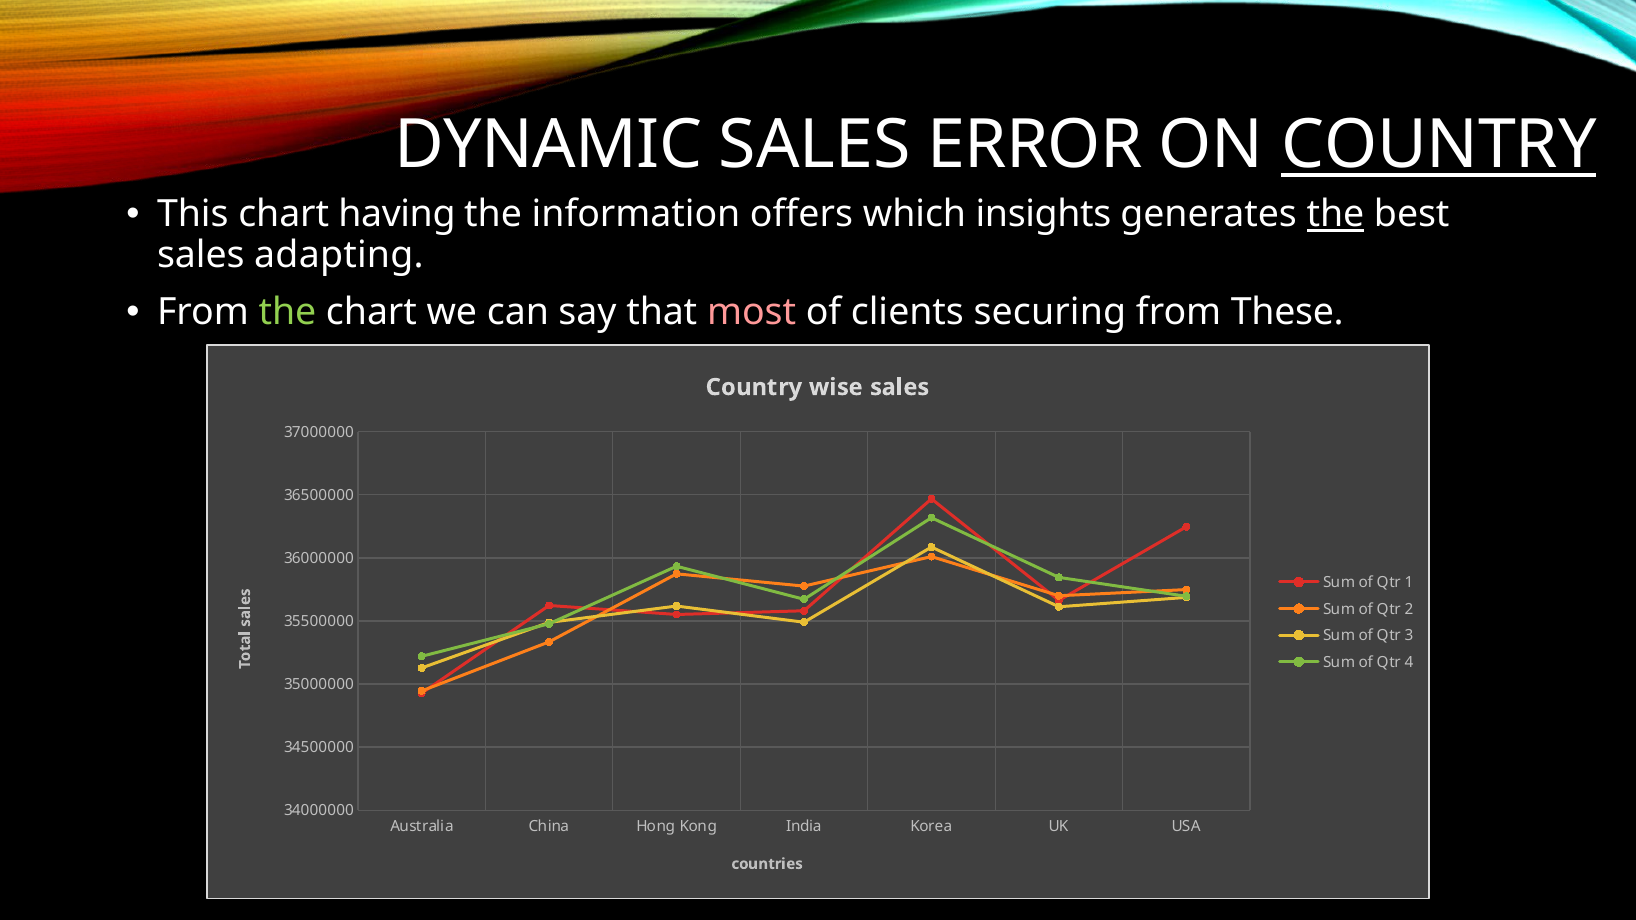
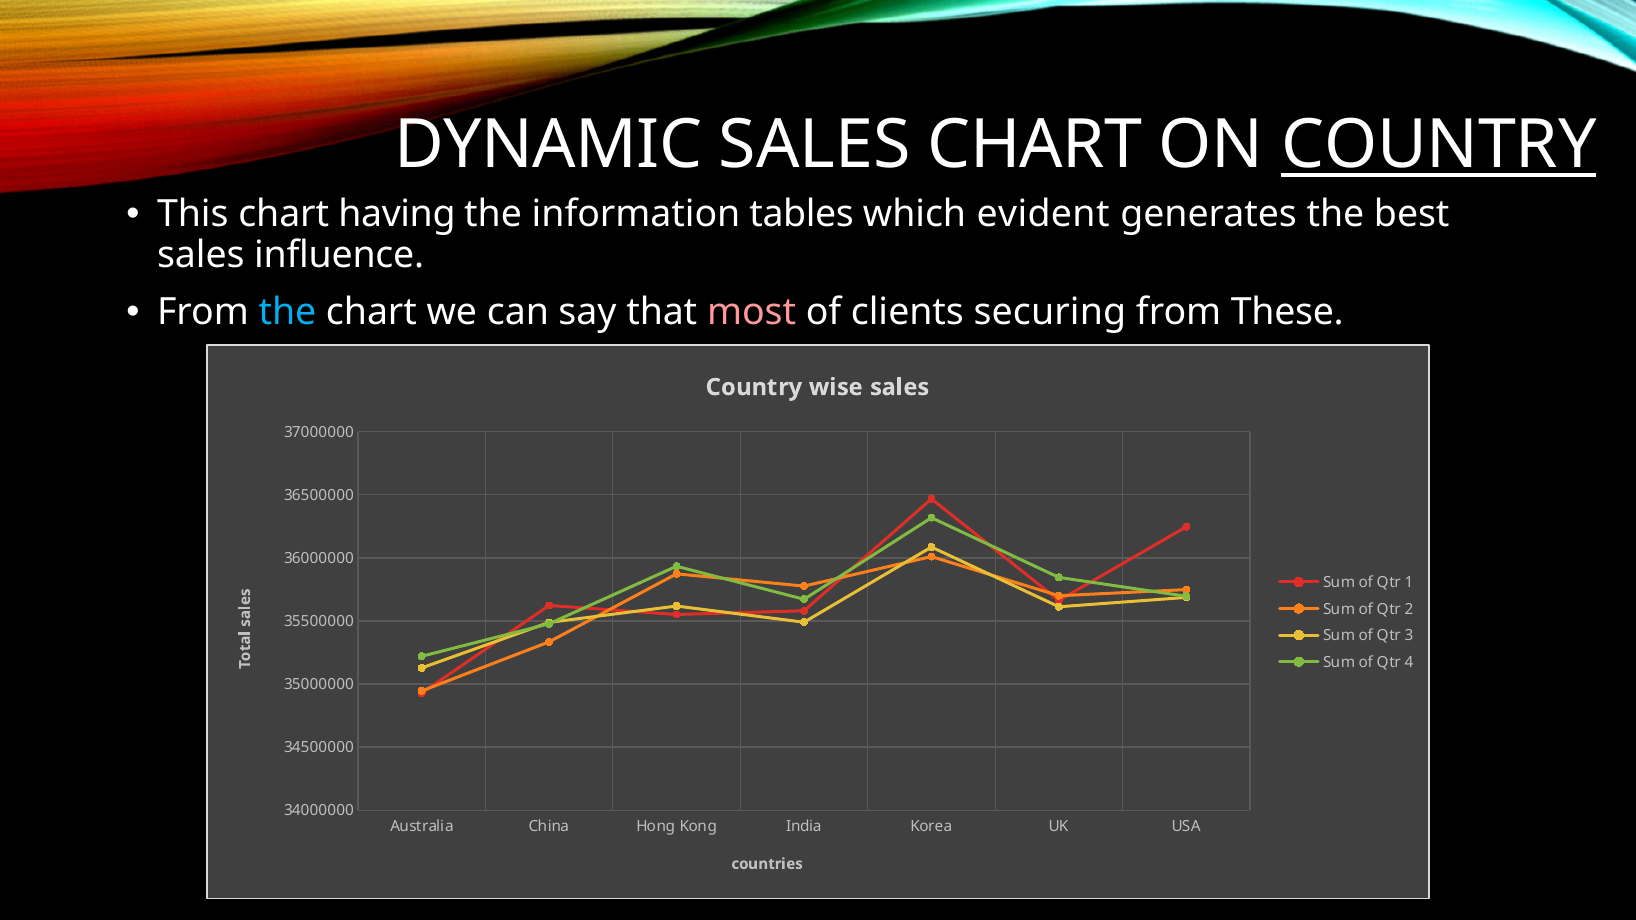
SALES ERROR: ERROR -> CHART
offers: offers -> tables
insights: insights -> evident
the at (1335, 214) underline: present -> none
adapting: adapting -> influence
the at (287, 312) colour: light green -> light blue
